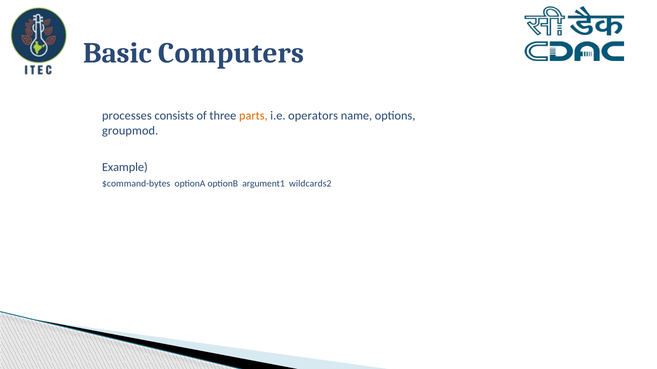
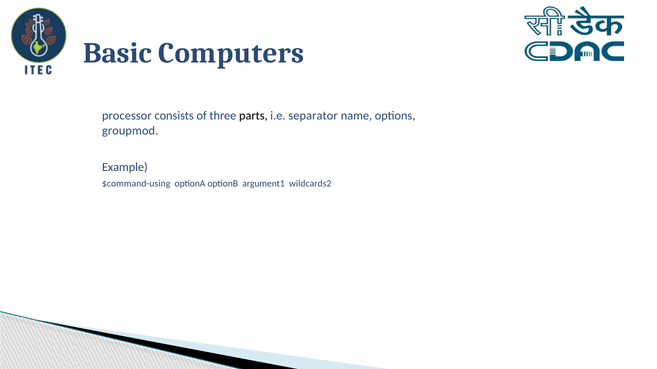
processes: processes -> processor
parts colour: orange -> black
operators: operators -> separator
$command-bytes: $command-bytes -> $command-using
